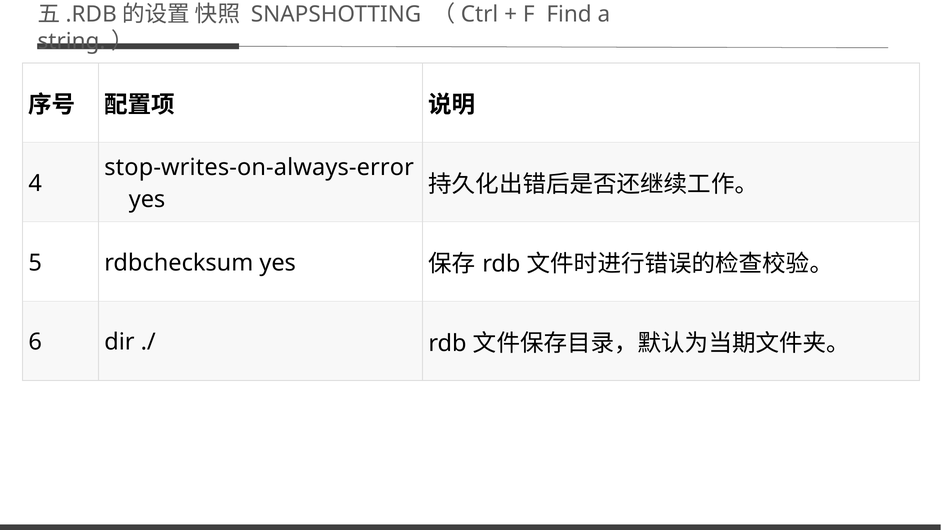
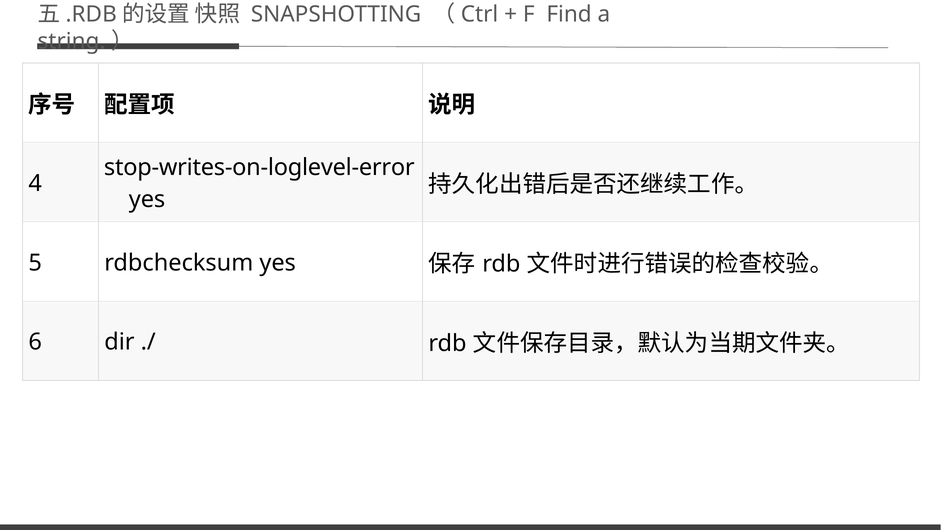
stop-writes-on-always-error: stop-writes-on-always-error -> stop-writes-on-loglevel-error
